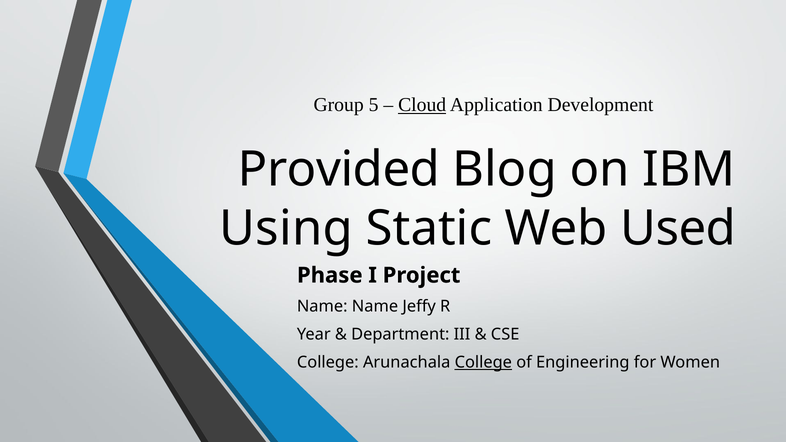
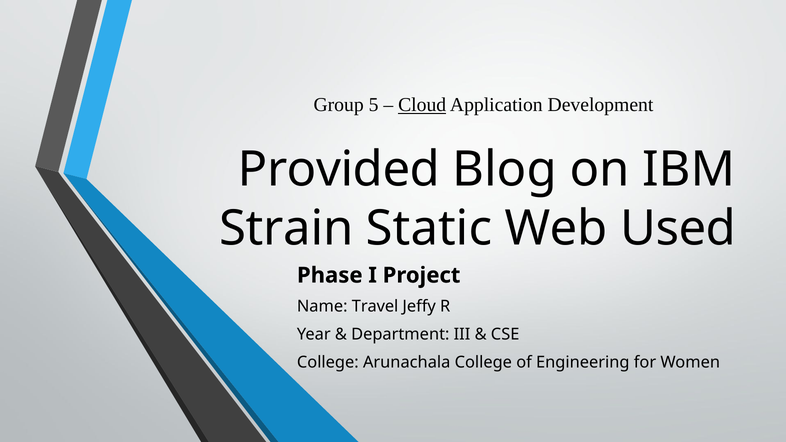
Using: Using -> Strain
Name Name: Name -> Travel
College at (483, 362) underline: present -> none
